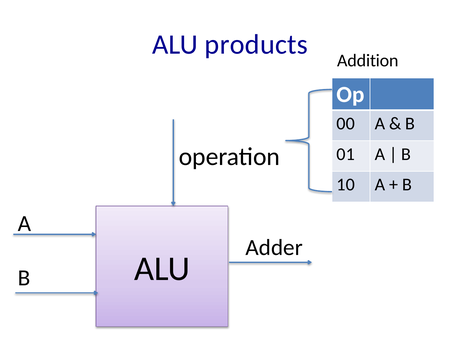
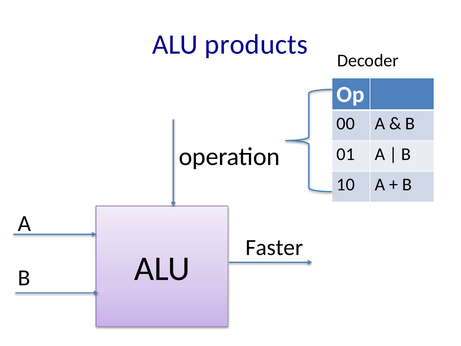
Addition: Addition -> Decoder
Adder: Adder -> Faster
